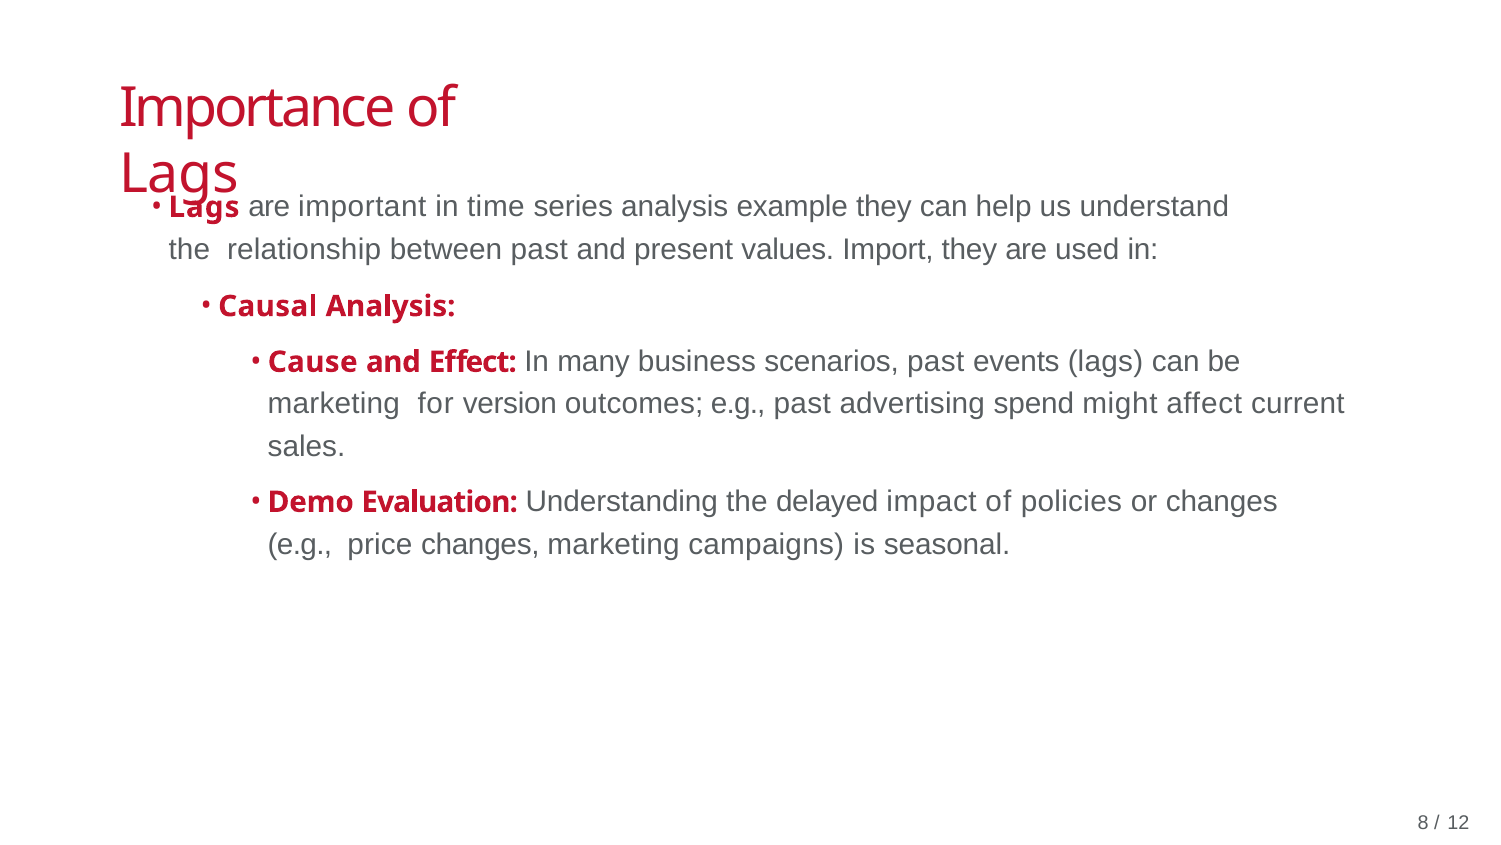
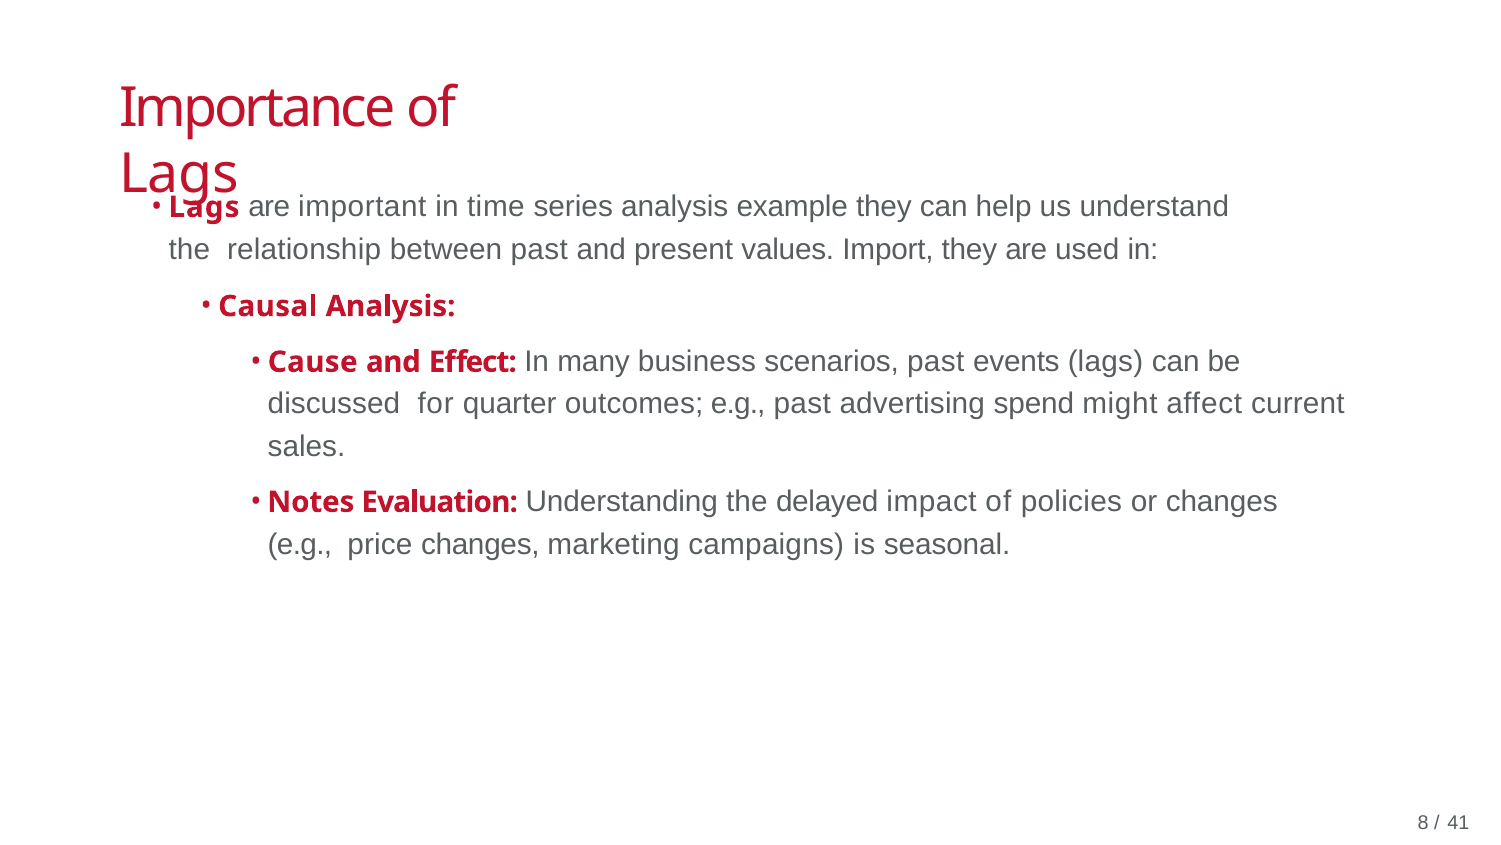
marketing at (334, 404): marketing -> discussed
version: version -> quarter
Demo: Demo -> Notes
12: 12 -> 41
